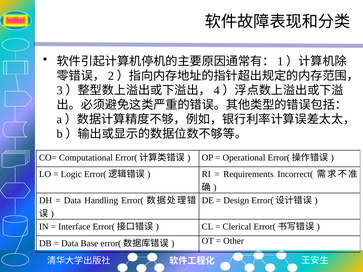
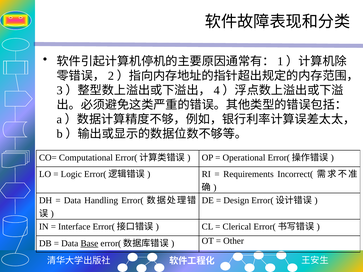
Base underline: none -> present
